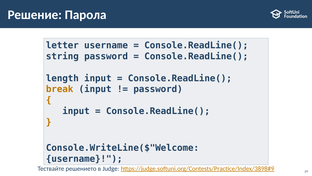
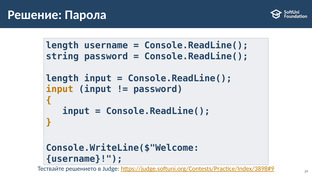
letter at (62, 45): letter -> length
break at (60, 89): break -> input
